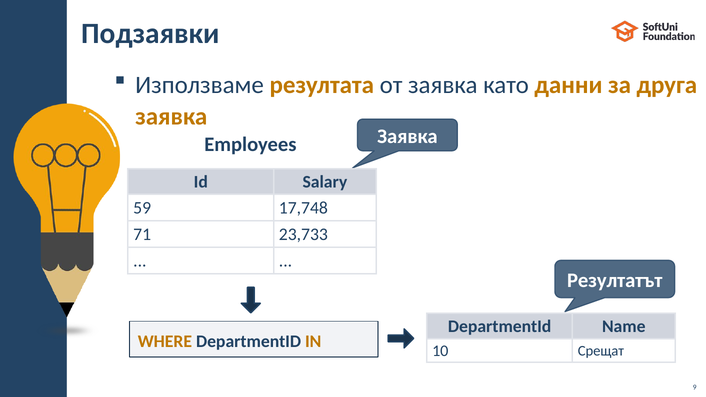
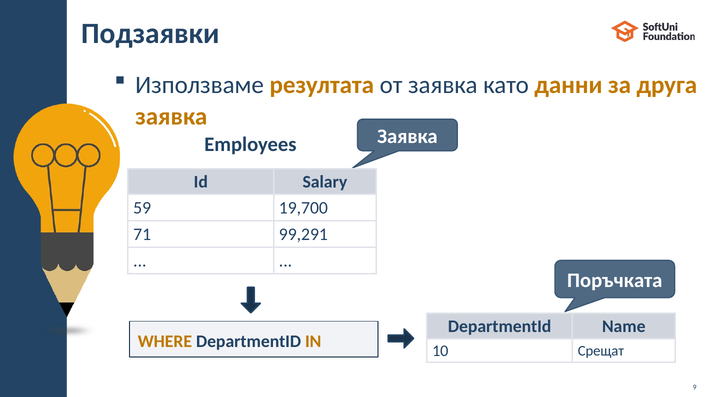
17,748: 17,748 -> 19,700
23,733: 23,733 -> 99,291
Резултатът: Резултатът -> Поръчката
